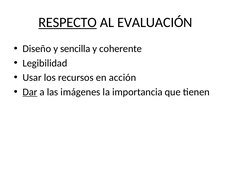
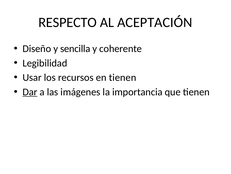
RESPECTO underline: present -> none
EVALUACIÓN: EVALUACIÓN -> ACEPTACIÓN
en acción: acción -> tienen
